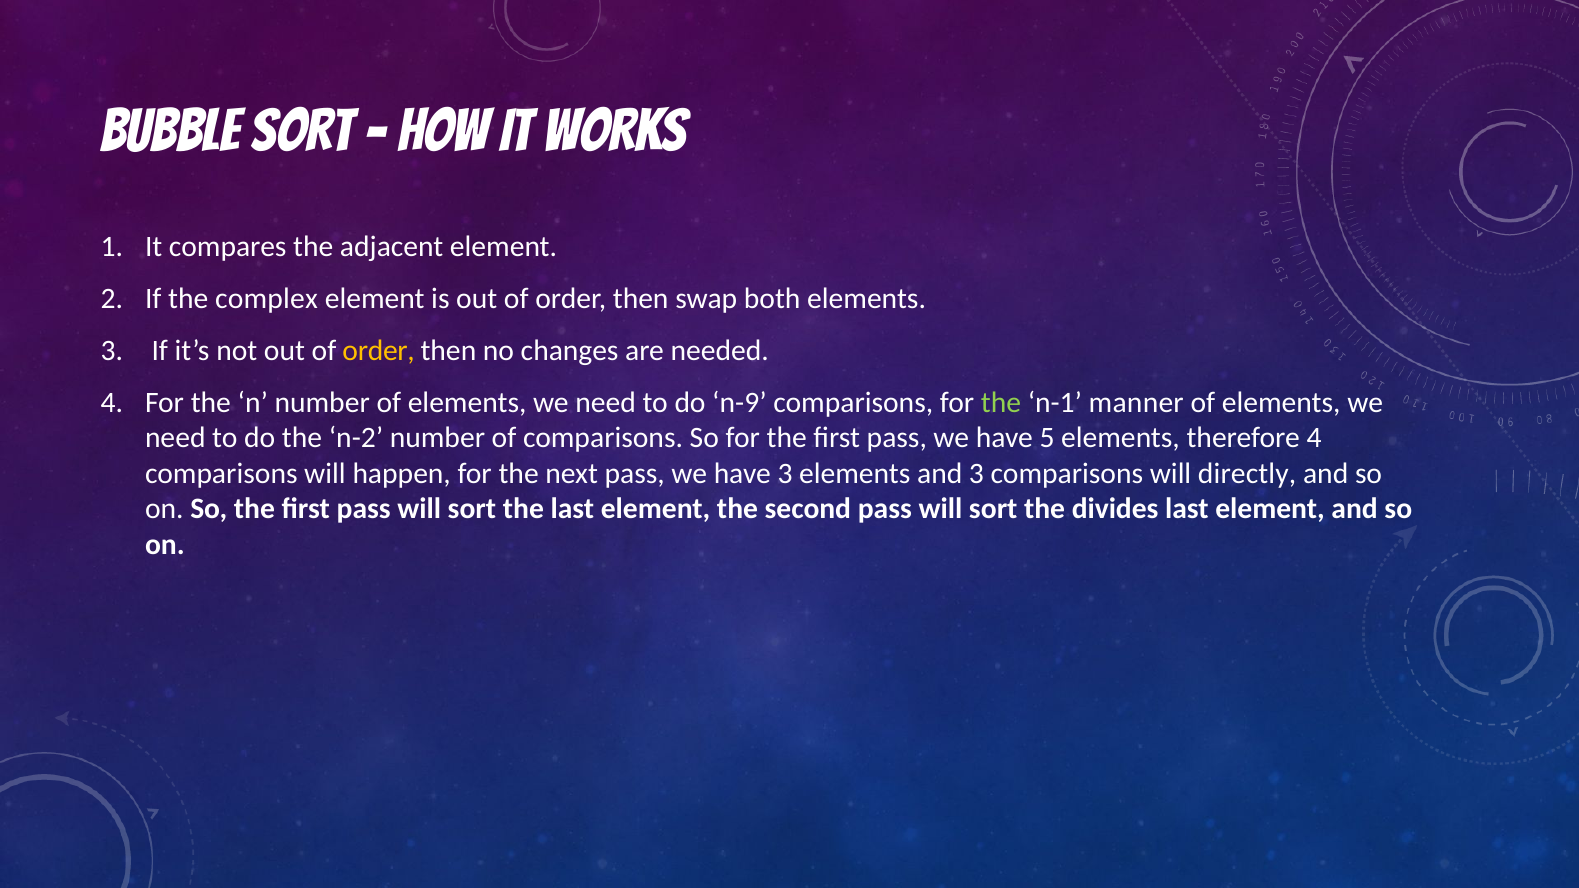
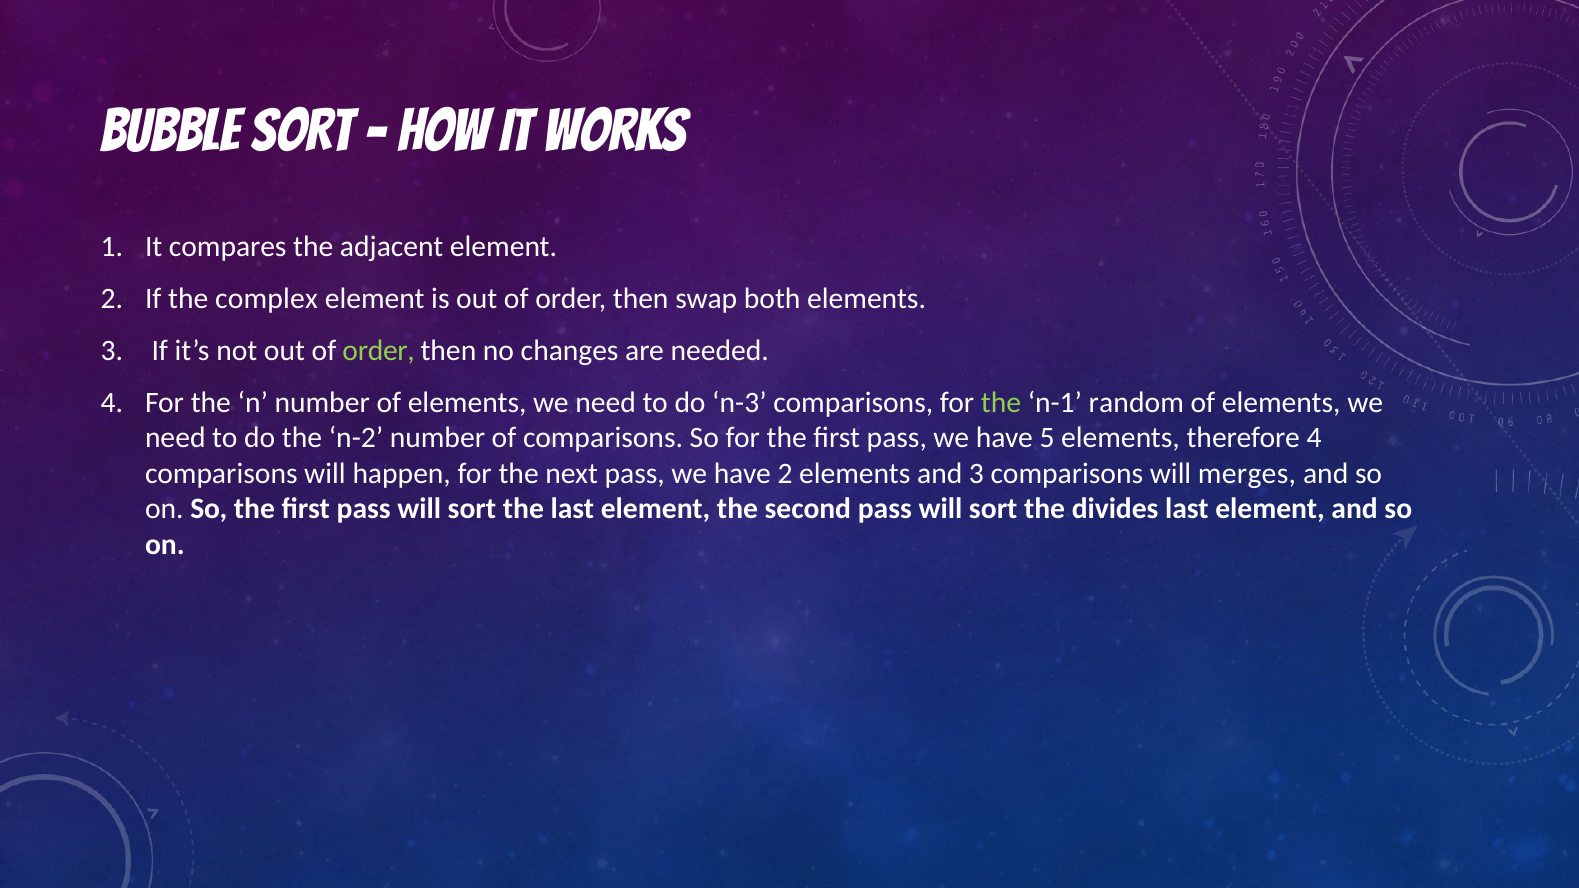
order at (379, 351) colour: yellow -> light green
n-9: n-9 -> n-3
manner: manner -> random
have 3: 3 -> 2
directly: directly -> merges
